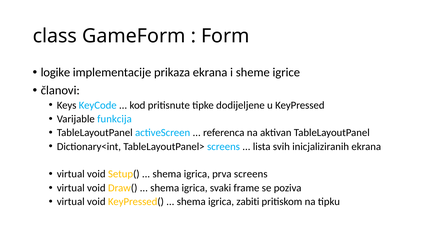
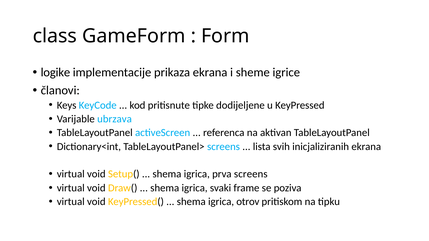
funkcija: funkcija -> ubrzava
zabiti: zabiti -> otrov
